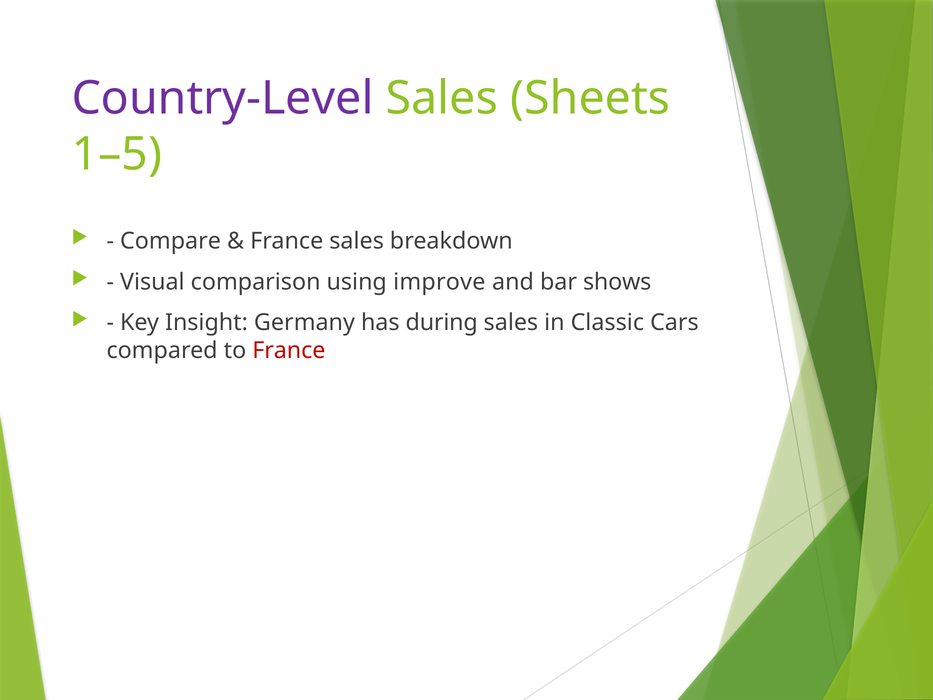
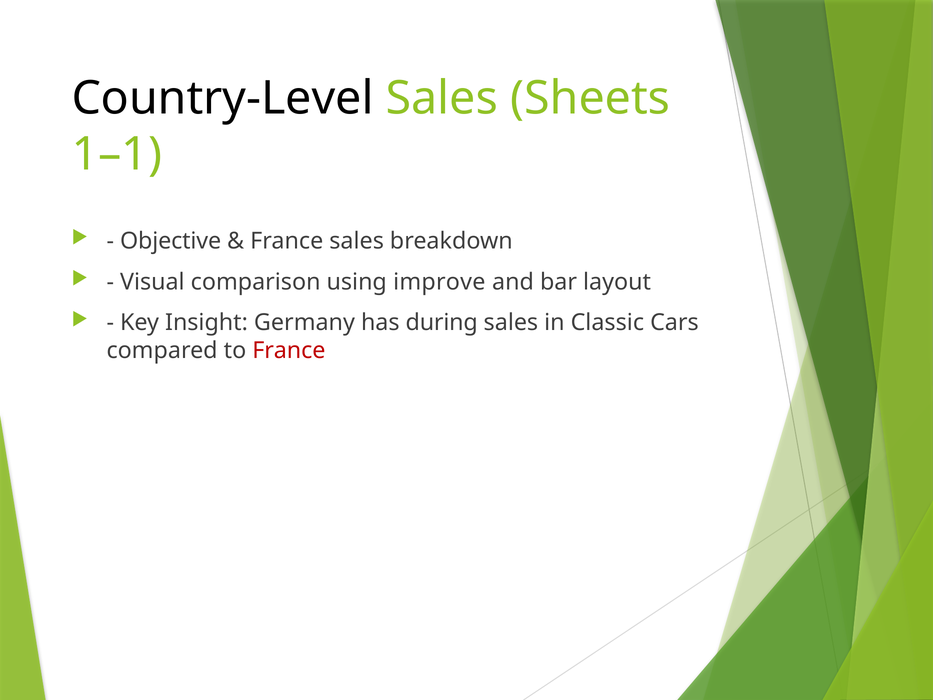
Country-Level colour: purple -> black
1–5: 1–5 -> 1–1
Compare: Compare -> Objective
shows: shows -> layout
